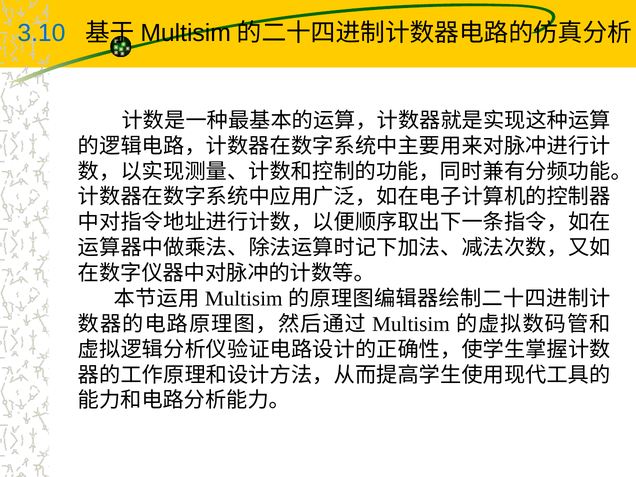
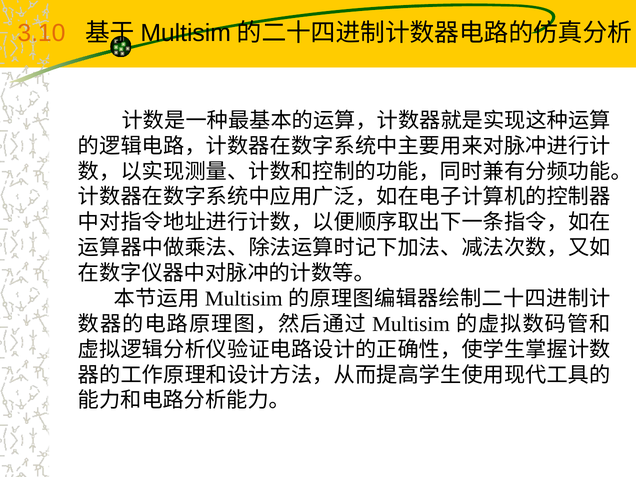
3.10 colour: blue -> orange
